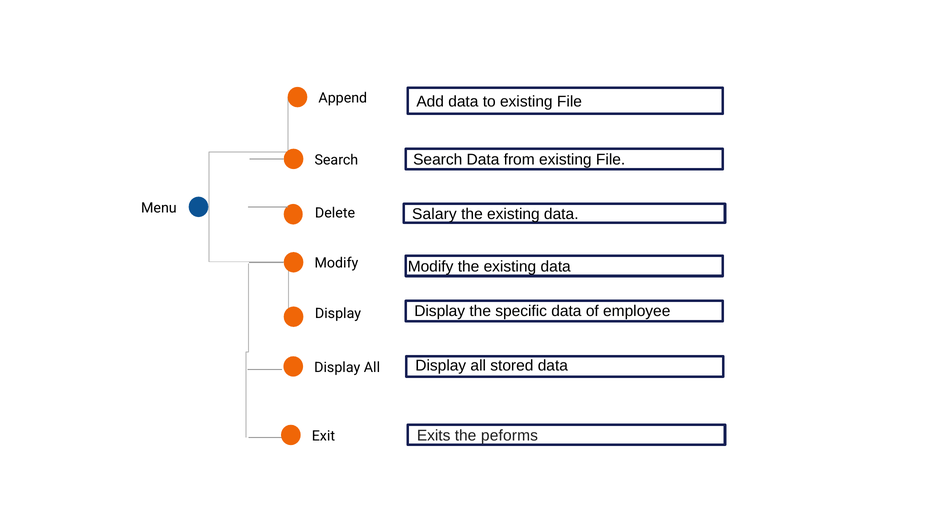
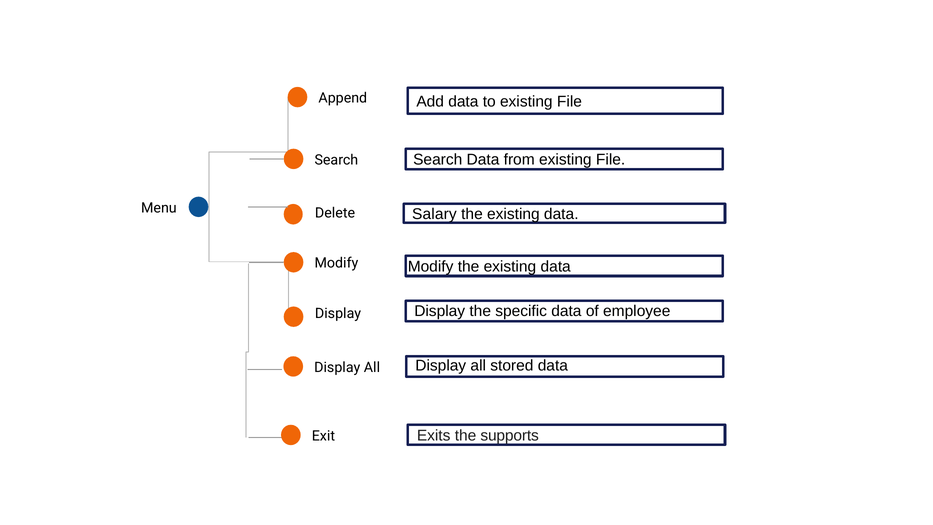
peforms: peforms -> supports
